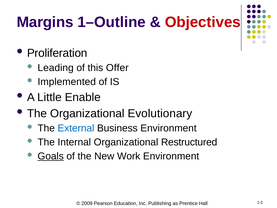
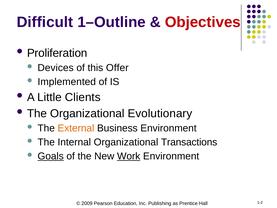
Margins: Margins -> Difficult
Leading: Leading -> Devices
Enable: Enable -> Clients
External colour: blue -> orange
Restructured: Restructured -> Transactions
Work underline: none -> present
